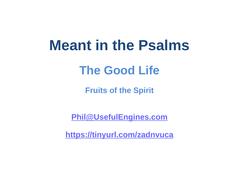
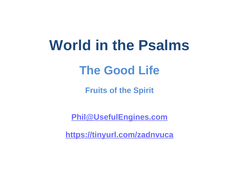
Meant: Meant -> World
